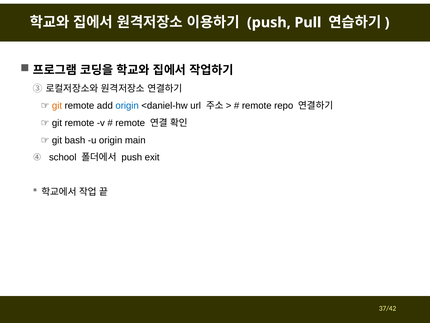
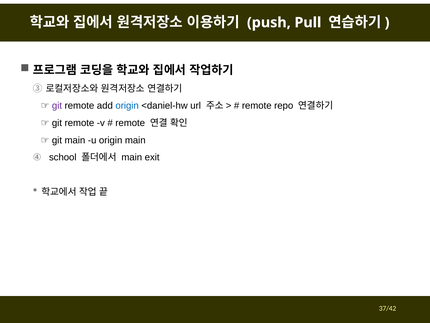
git at (57, 106) colour: orange -> purple
git bash: bash -> main
push at (132, 157): push -> main
